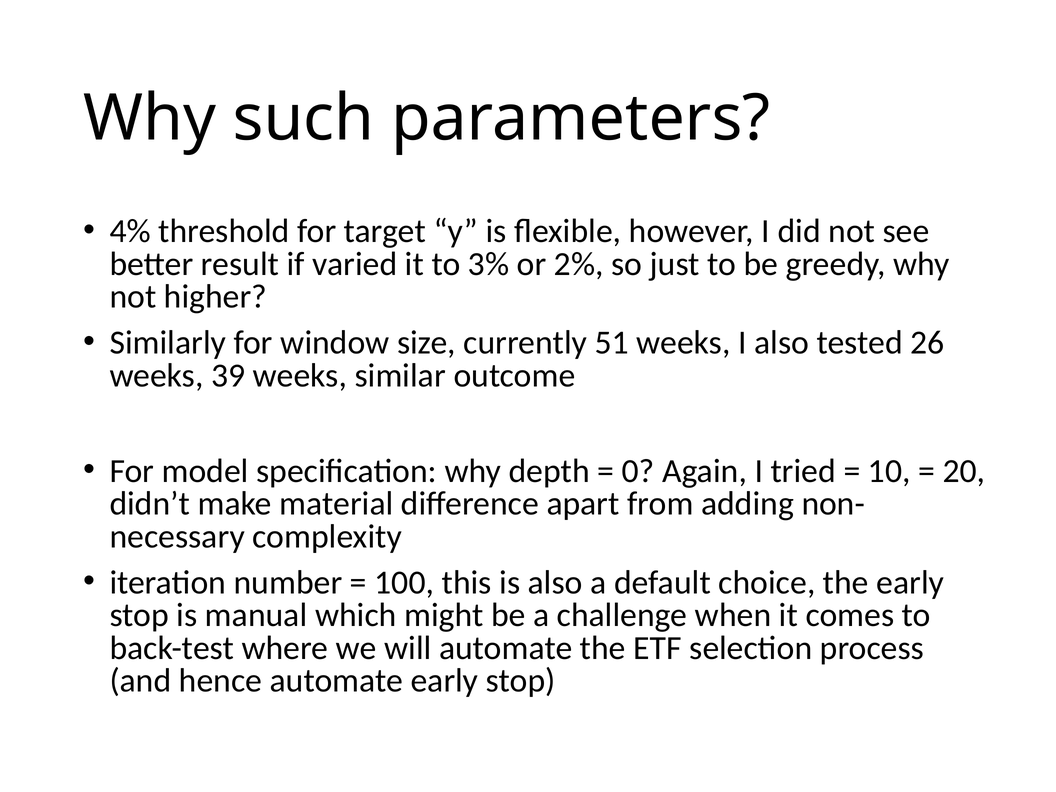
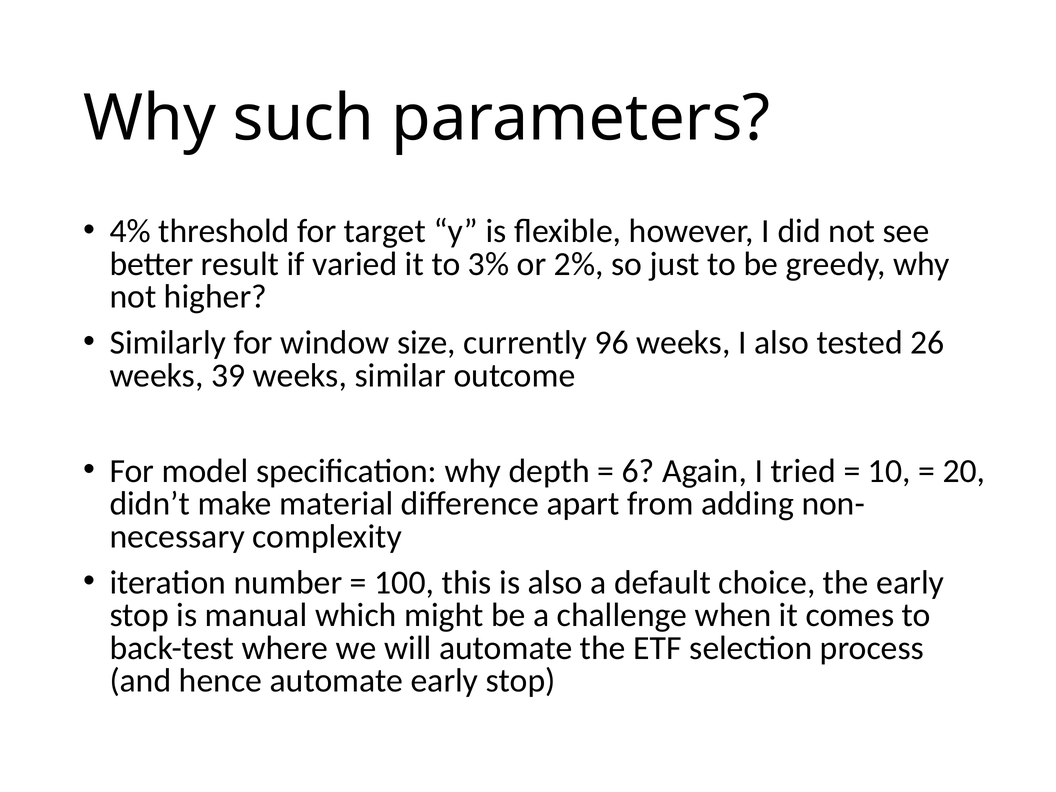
51: 51 -> 96
0: 0 -> 6
